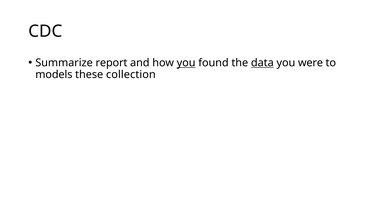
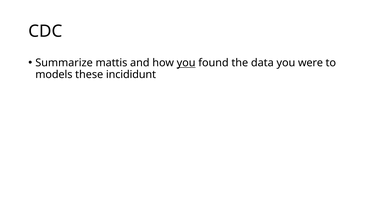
report: report -> mattis
data underline: present -> none
collection: collection -> incididunt
